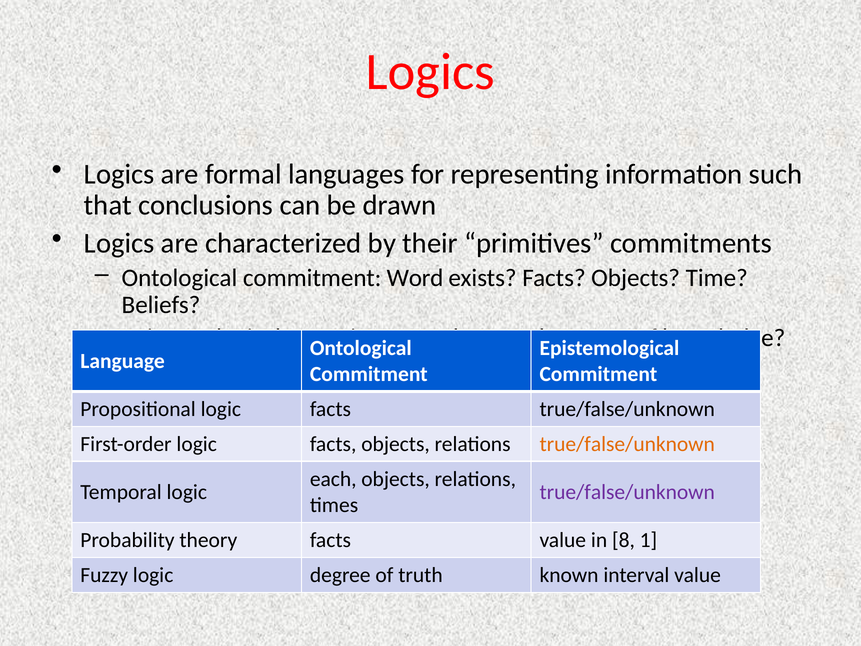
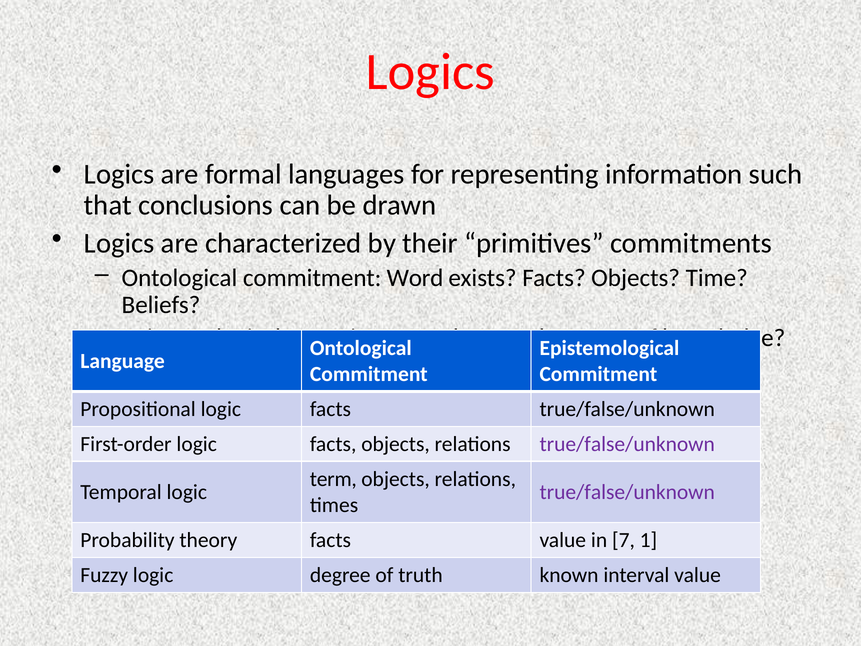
true/false/unknown at (627, 444) colour: orange -> purple
each: each -> term
8: 8 -> 7
